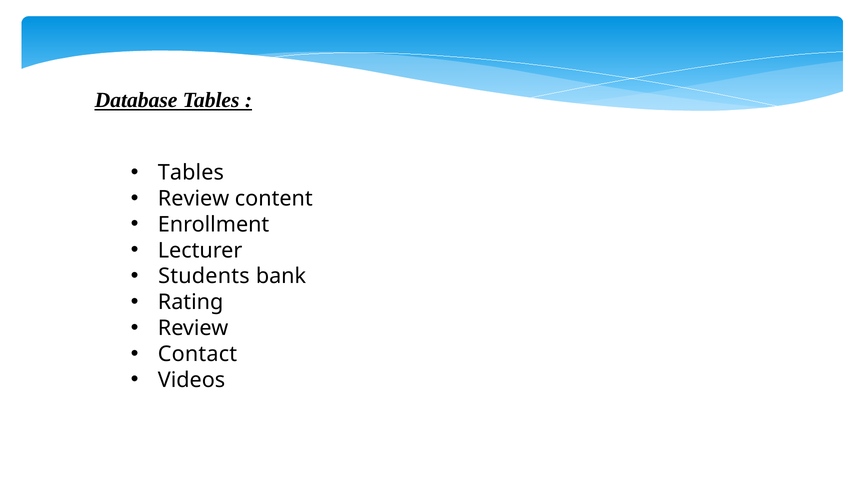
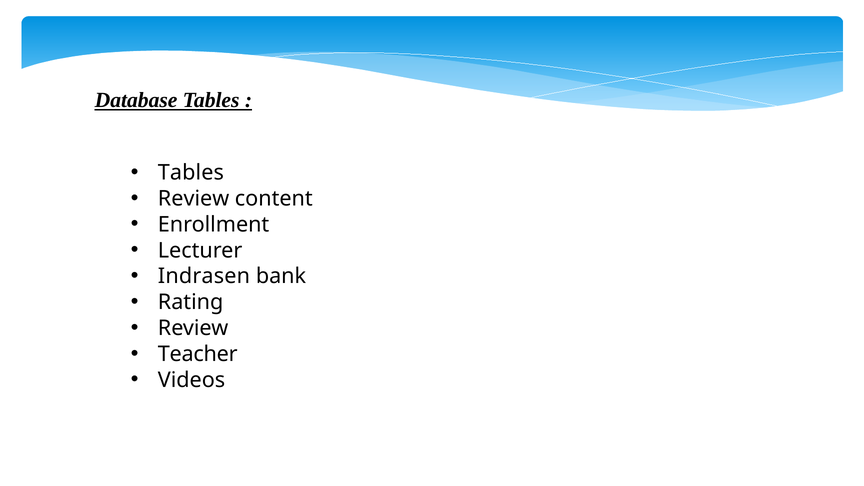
Students: Students -> Indrasen
Contact: Contact -> Teacher
